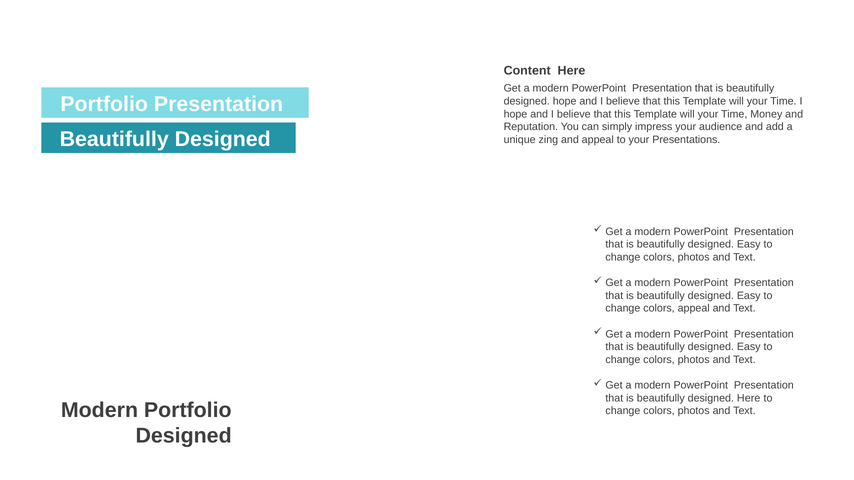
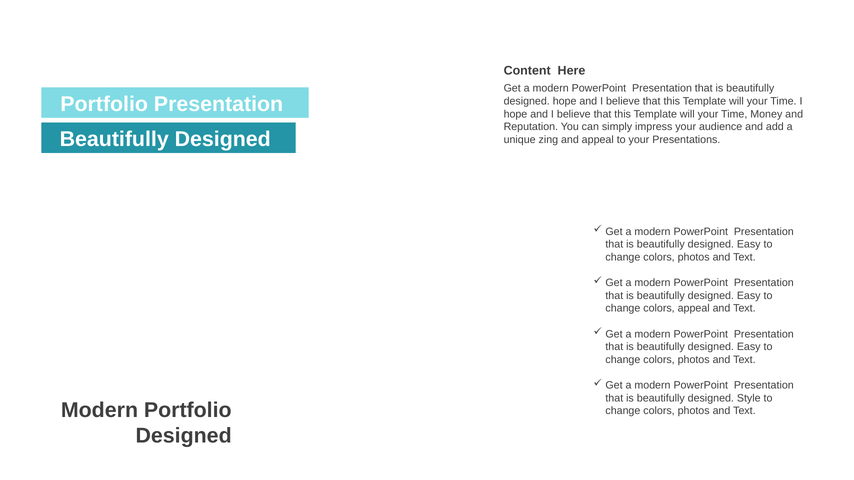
designed Here: Here -> Style
